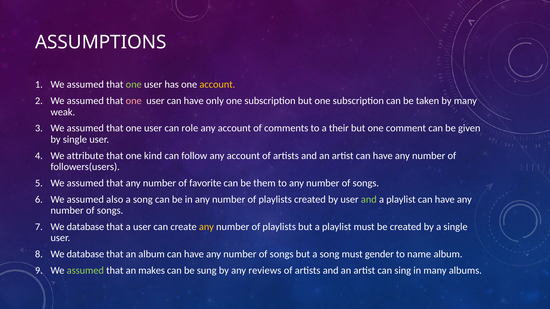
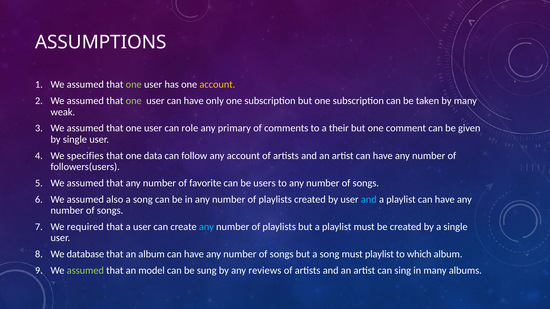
one at (134, 101) colour: pink -> light green
account at (234, 128): account -> primary
attribute: attribute -> specifies
kind: kind -> data
them: them -> users
and at (369, 200) colour: light green -> light blue
database at (85, 227): database -> required
any at (206, 227) colour: yellow -> light blue
must gender: gender -> playlist
name: name -> which
makes: makes -> model
